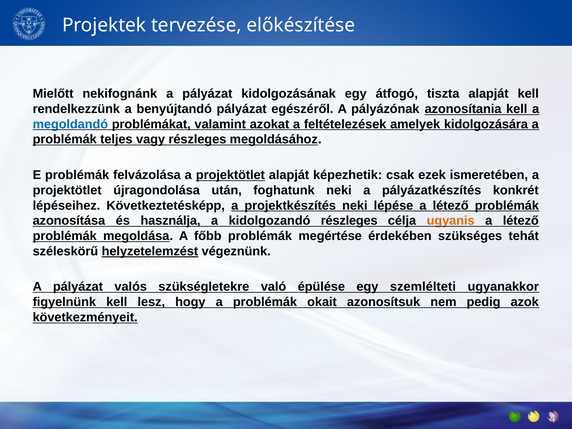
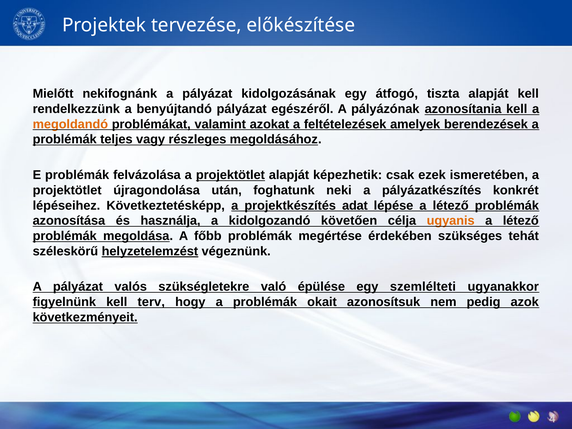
megoldandó colour: blue -> orange
kidolgozására: kidolgozására -> berendezések
projektkészítés neki: neki -> adat
kidolgozandó részleges: részleges -> követően
lesz: lesz -> terv
